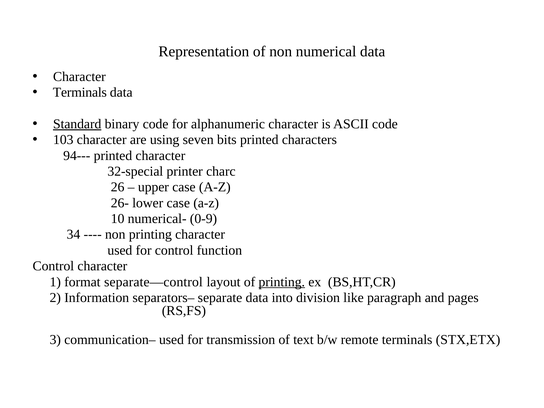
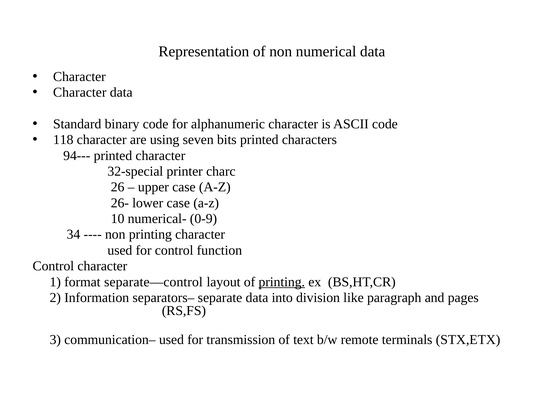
Terminals at (80, 92): Terminals -> Character
Standard underline: present -> none
103: 103 -> 118
